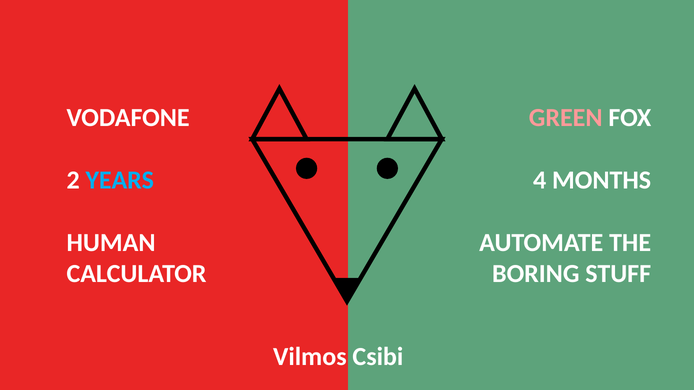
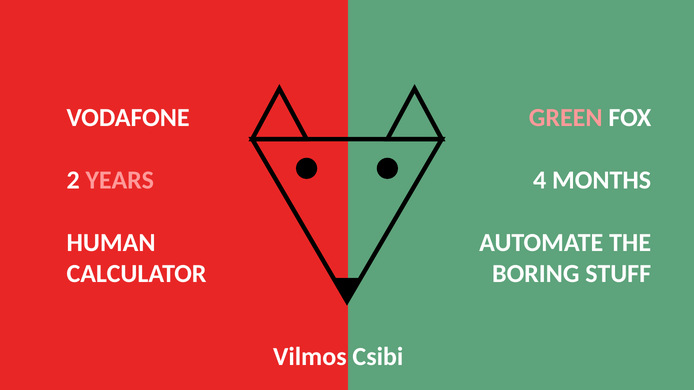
YEARS colour: light blue -> pink
